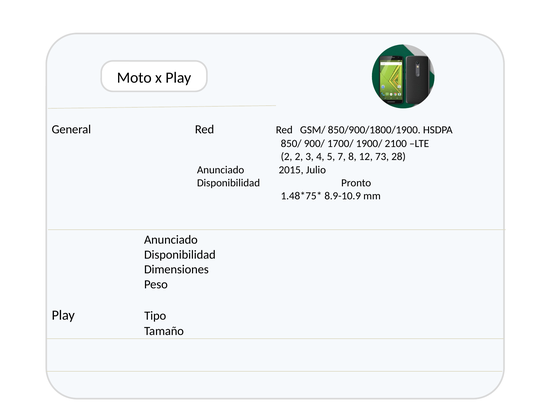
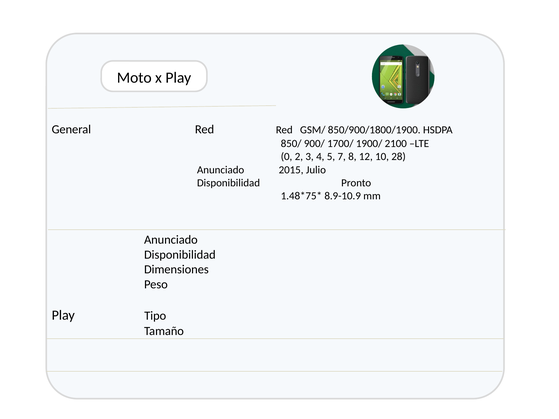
2 at (287, 157): 2 -> 0
73: 73 -> 10
